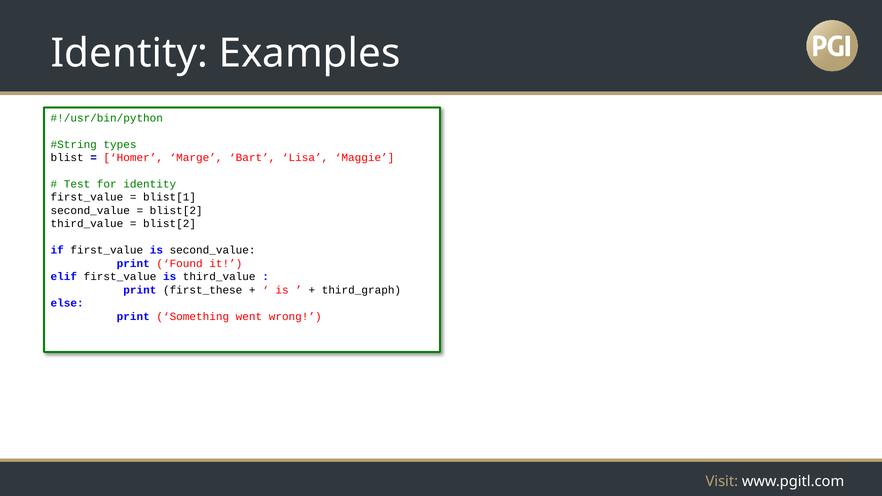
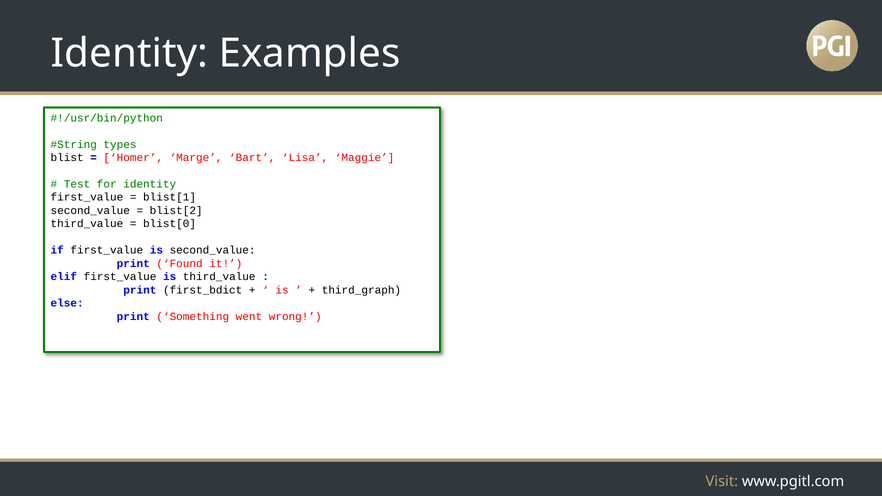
blist[2 at (170, 224): blist[2 -> blist[0
first_these: first_these -> first_bdict
